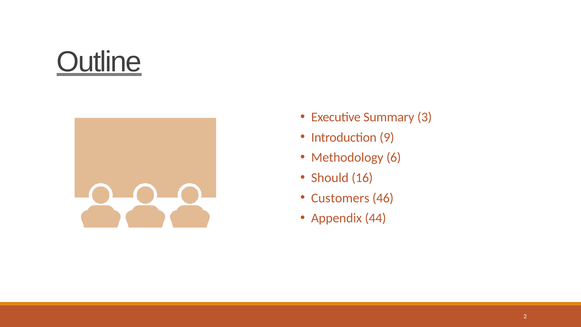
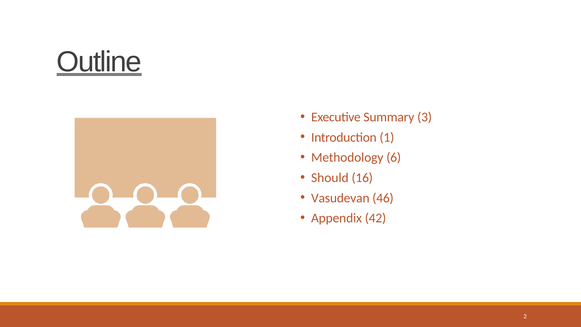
9: 9 -> 1
Customers: Customers -> Vasudevan
44: 44 -> 42
